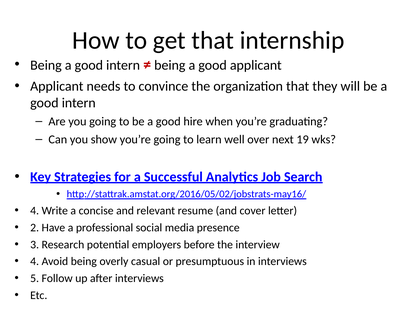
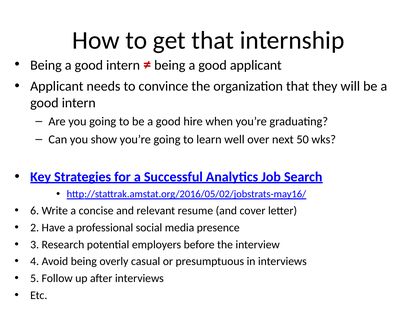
19: 19 -> 50
4 at (35, 211): 4 -> 6
